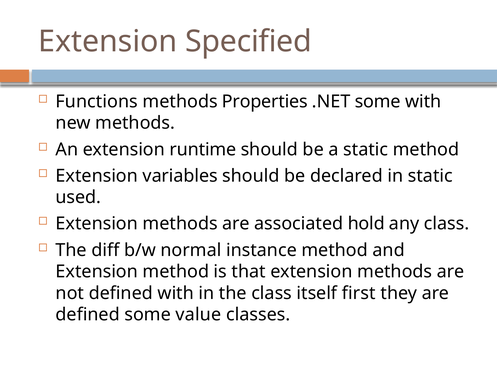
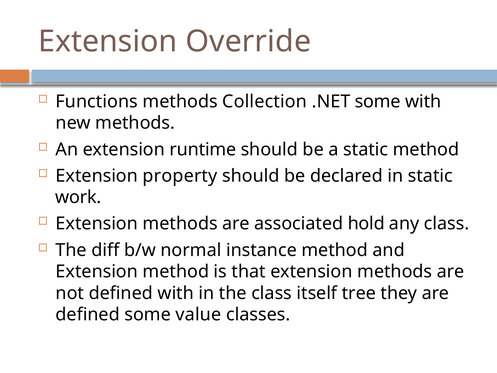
Specified: Specified -> Override
Properties: Properties -> Collection
variables: variables -> property
used: used -> work
first: first -> tree
